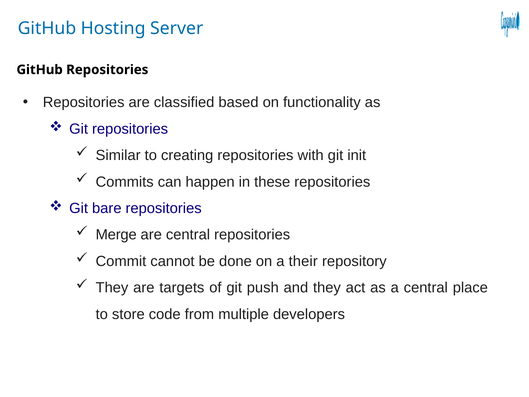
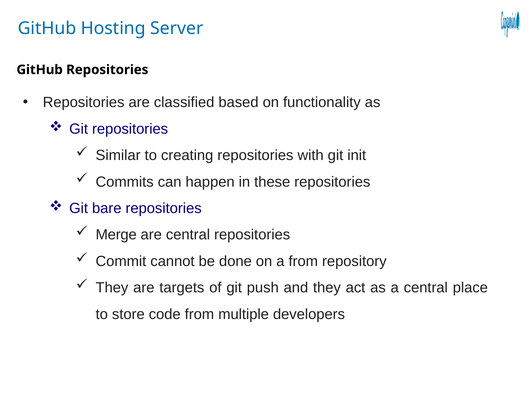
a their: their -> from
